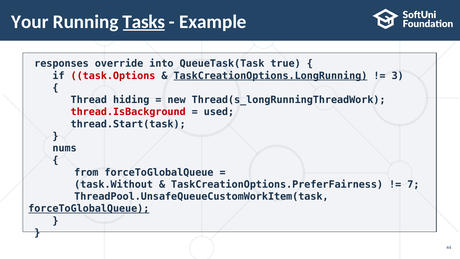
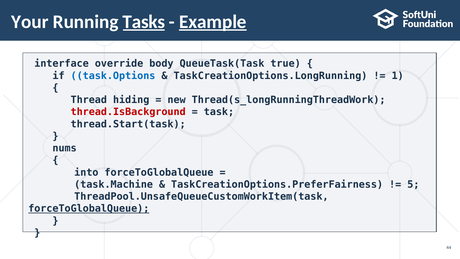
Example underline: none -> present
responses: responses -> interface
into: into -> body
task.Options colour: red -> blue
TaskCreationOptions.LongRunning underline: present -> none
3: 3 -> 1
used: used -> task
from: from -> into
task.Without: task.Without -> task.Machine
7: 7 -> 5
